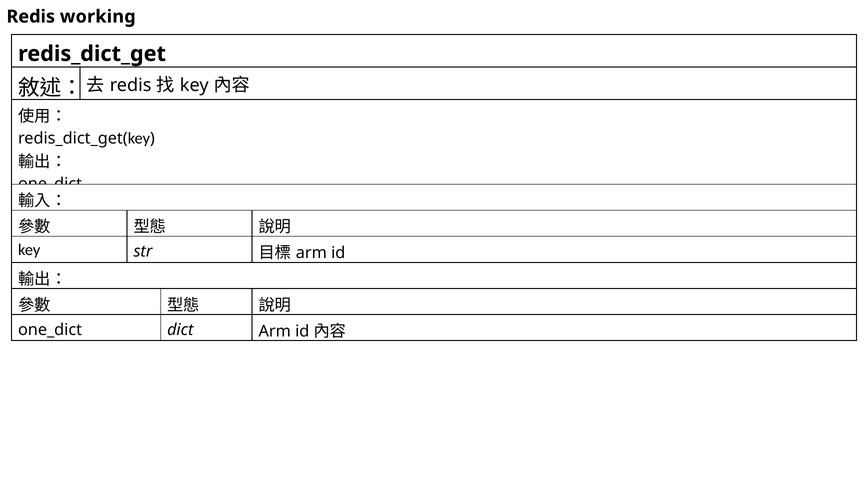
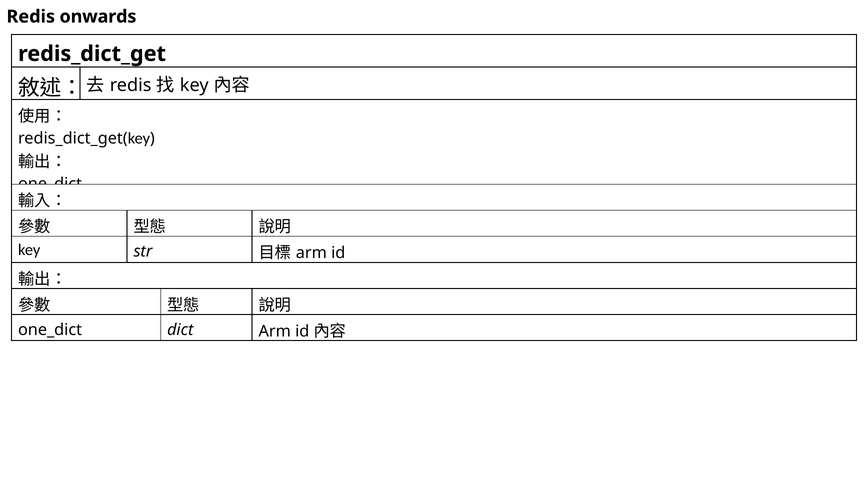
working: working -> onwards
